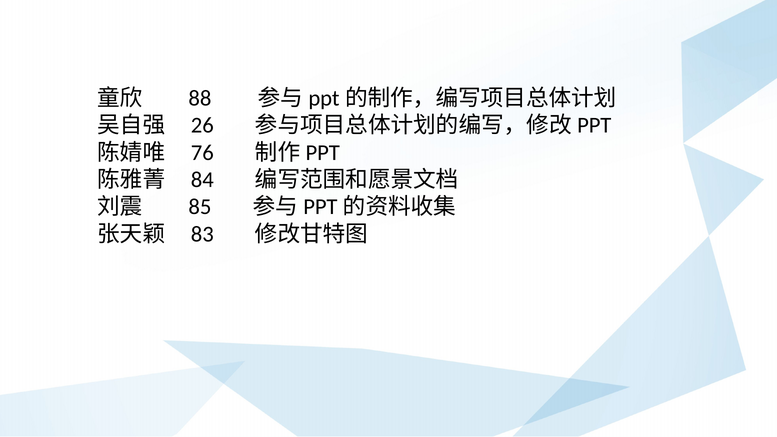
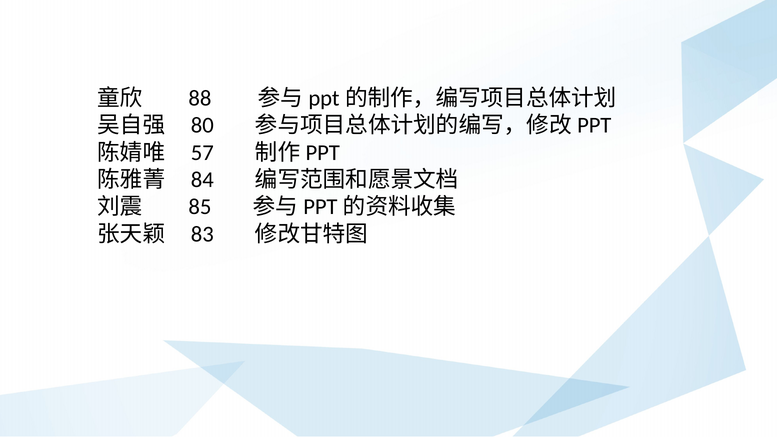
26: 26 -> 80
76: 76 -> 57
